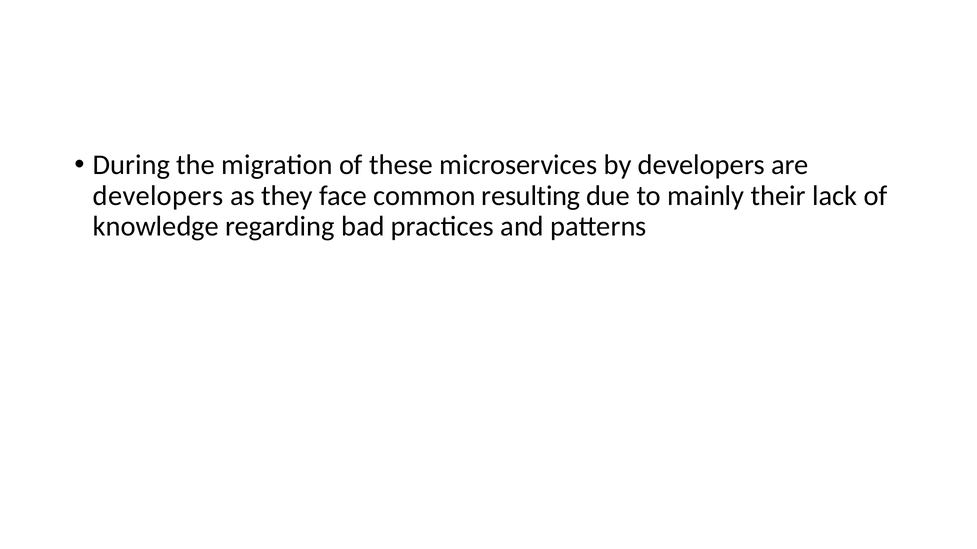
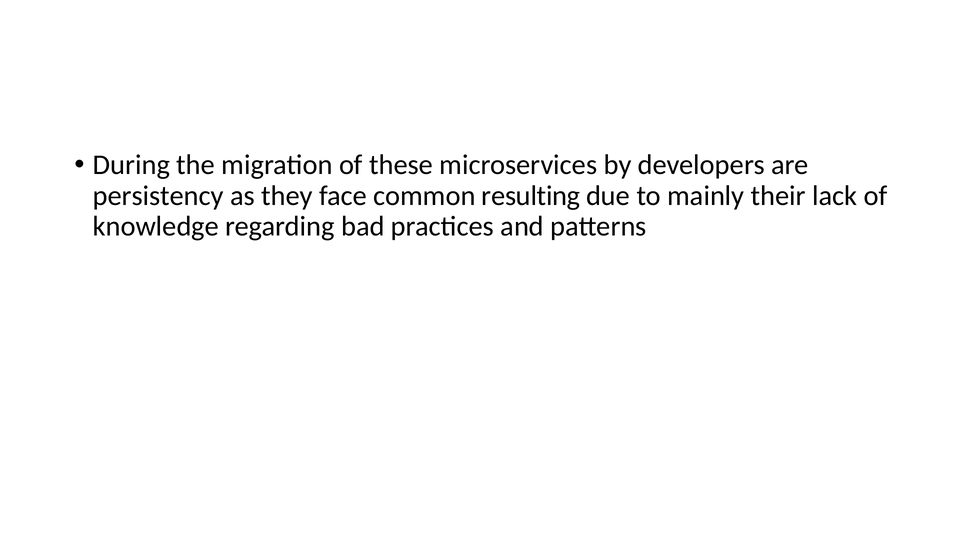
developers at (158, 196): developers -> persistency
